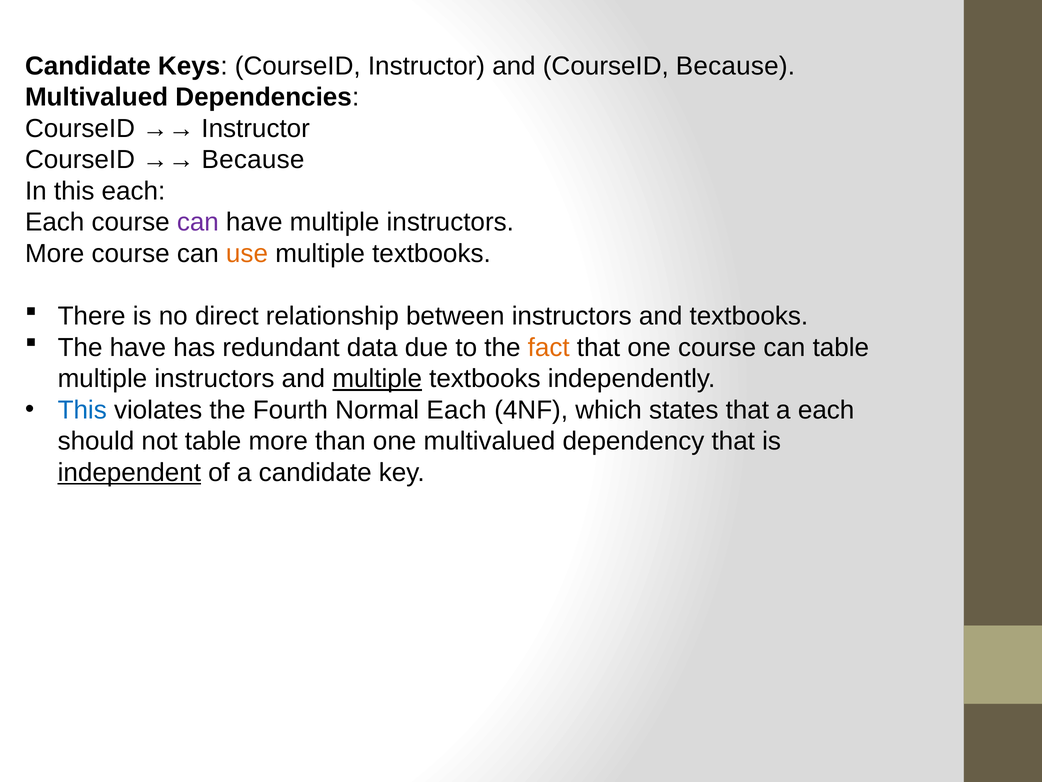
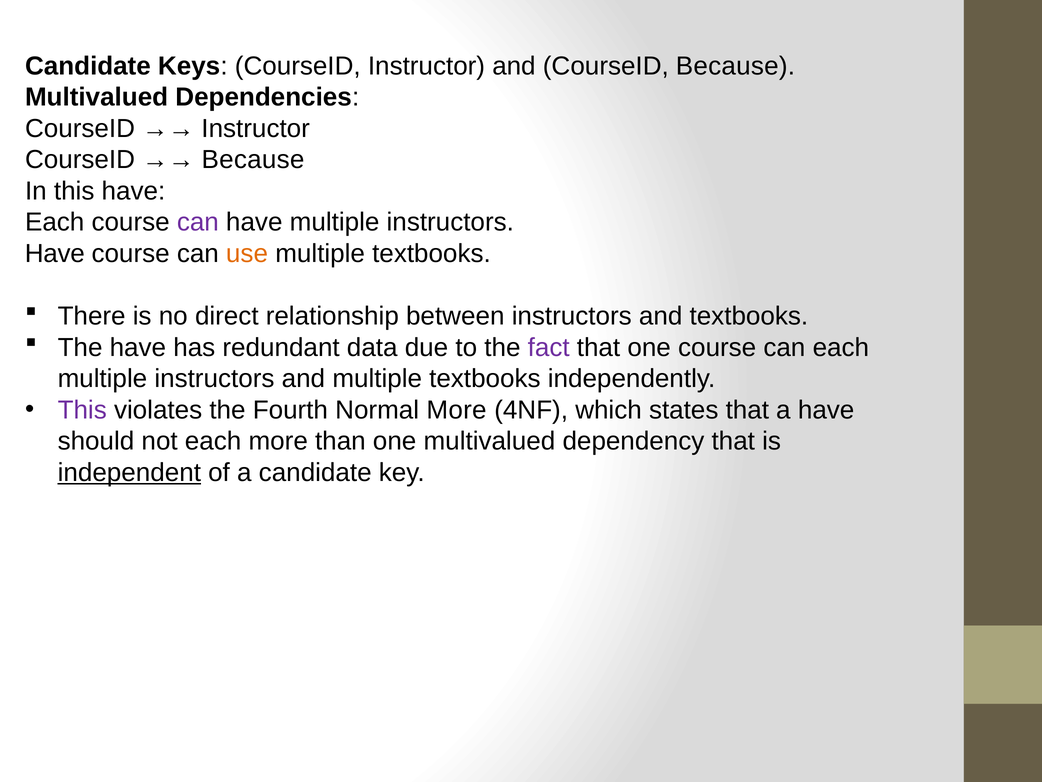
this each: each -> have
More at (55, 254): More -> Have
fact colour: orange -> purple
can table: table -> each
multiple at (377, 379) underline: present -> none
This at (82, 410) colour: blue -> purple
Normal Each: Each -> More
a each: each -> have
not table: table -> each
